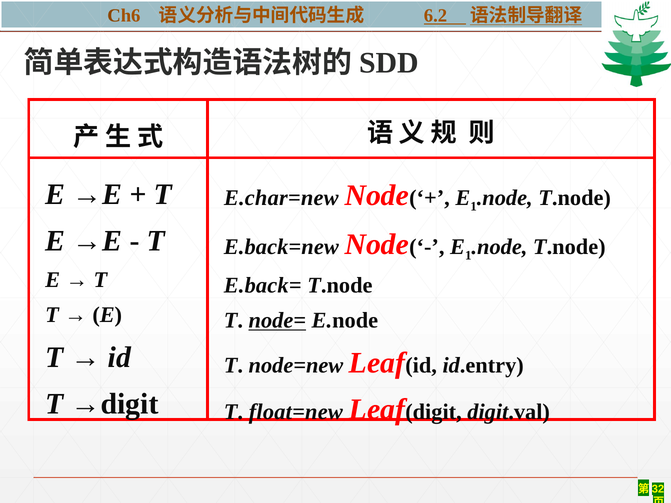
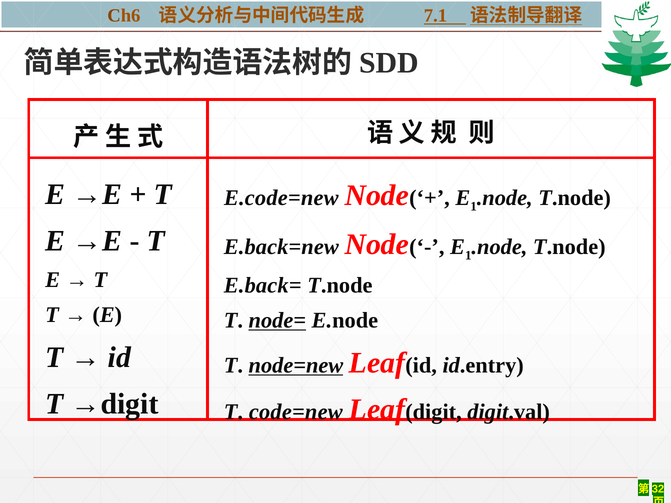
6.2: 6.2 -> 7.1
E.char=new: E.char=new -> E.code=new
node=new underline: none -> present
float=new: float=new -> code=new
